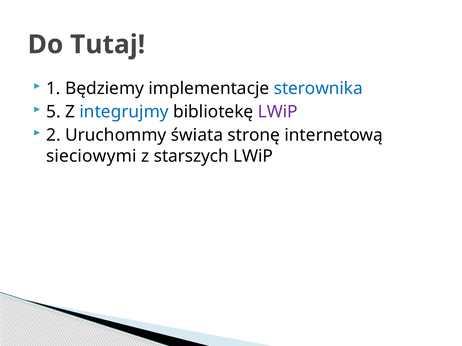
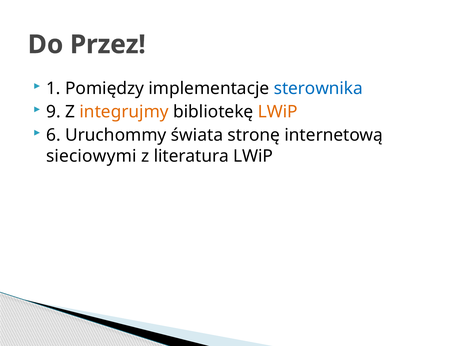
Tutaj: Tutaj -> Przez
Będziemy: Będziemy -> Pomiędzy
5: 5 -> 9
integrujmy colour: blue -> orange
LWiP at (278, 112) colour: purple -> orange
2: 2 -> 6
starszych: starszych -> literatura
